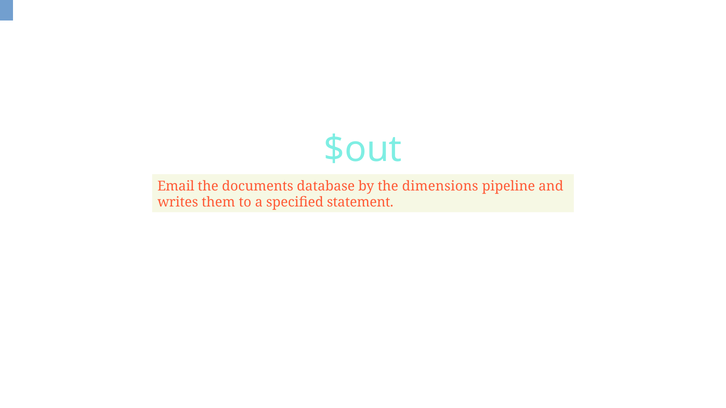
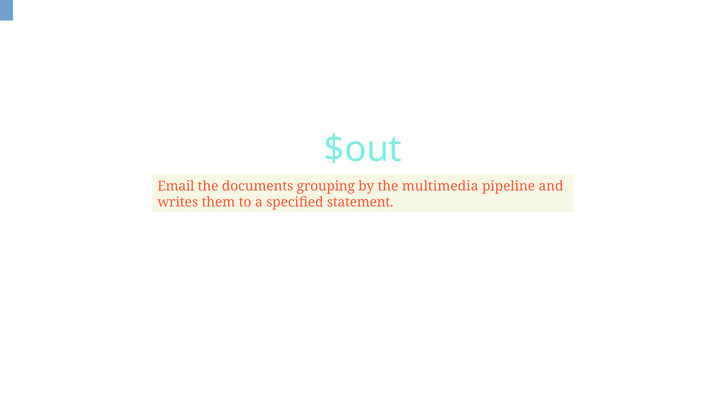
database: database -> grouping
dimensions: dimensions -> multimedia
